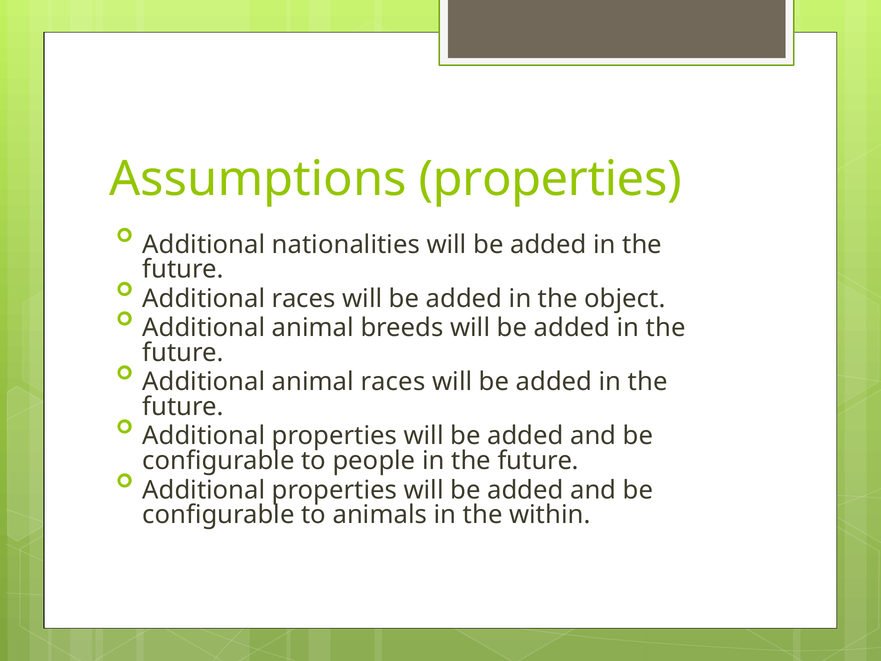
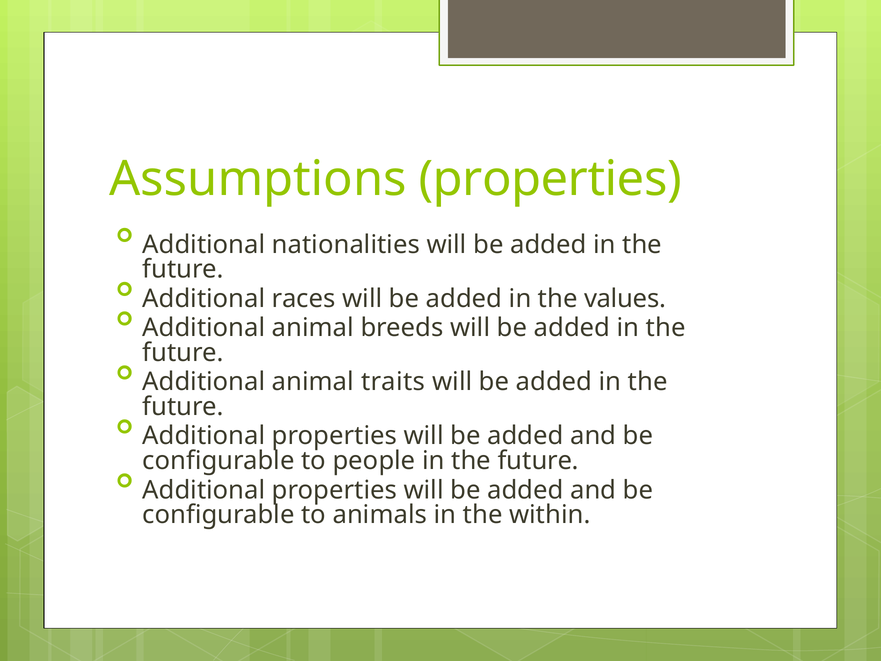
object: object -> values
animal races: races -> traits
